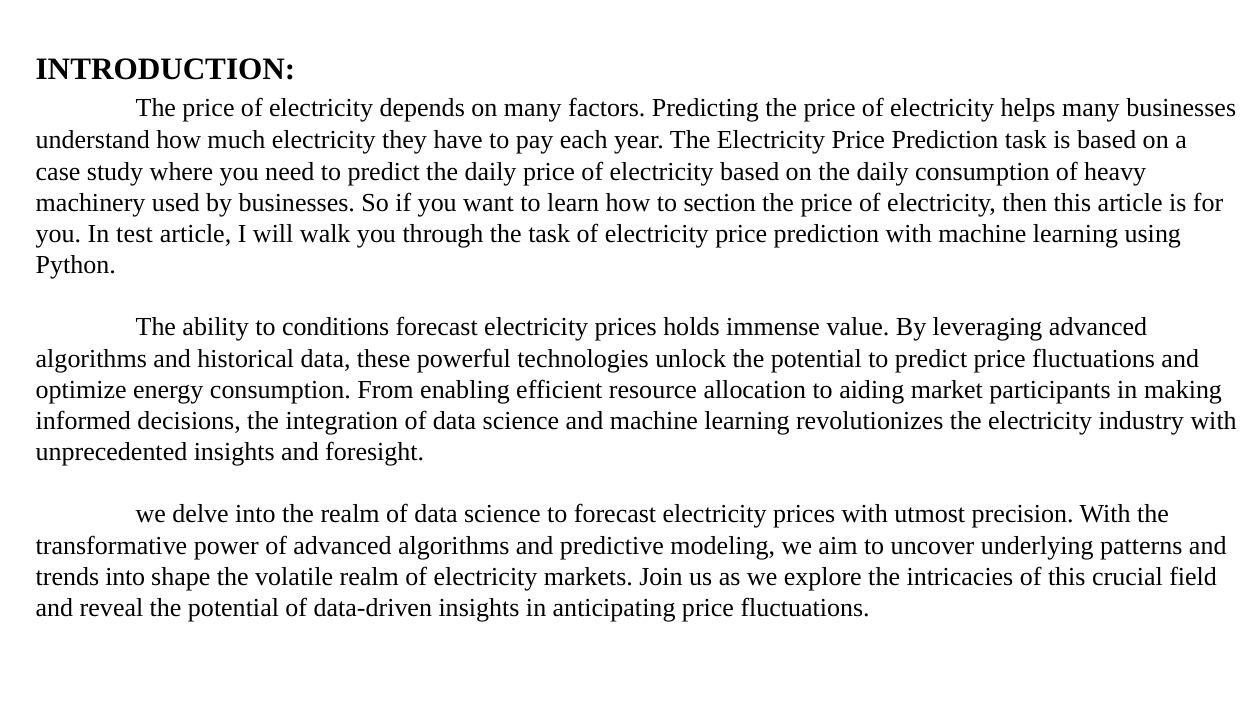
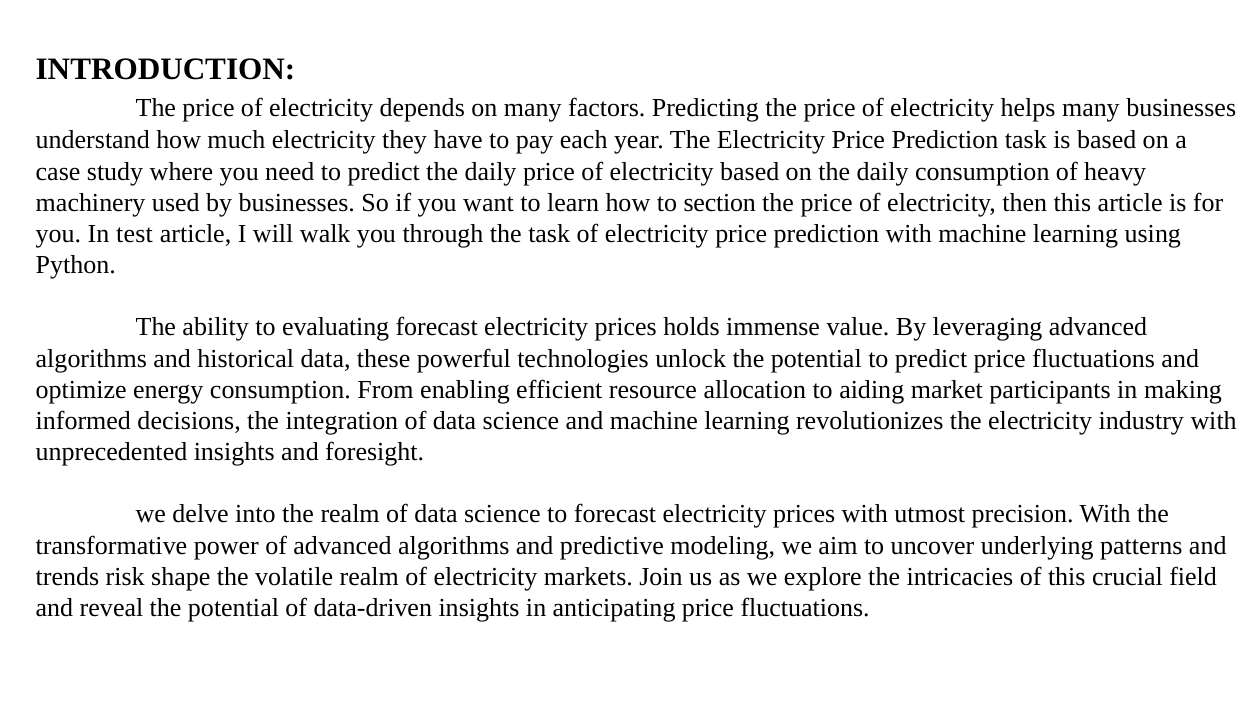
conditions: conditions -> evaluating
trends into: into -> risk
